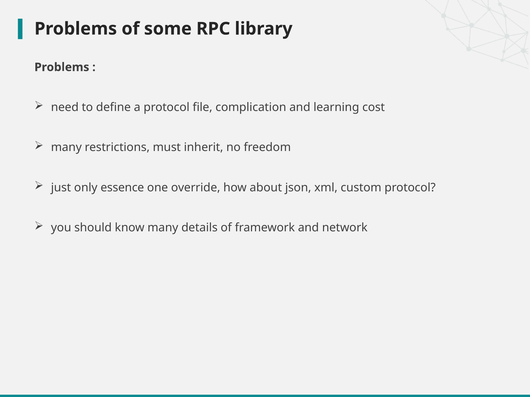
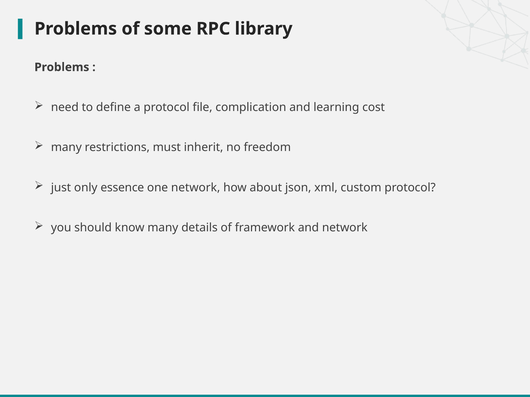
one override: override -> network
